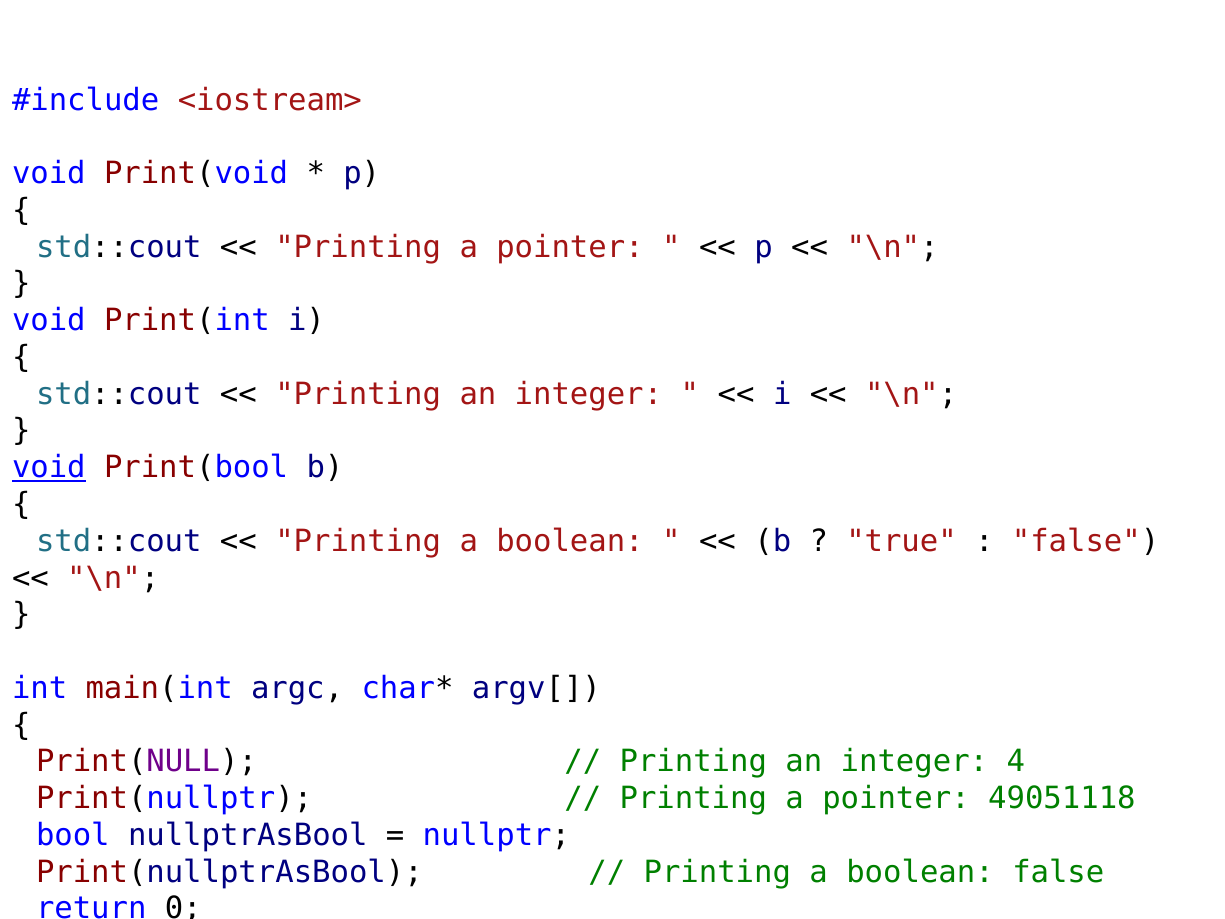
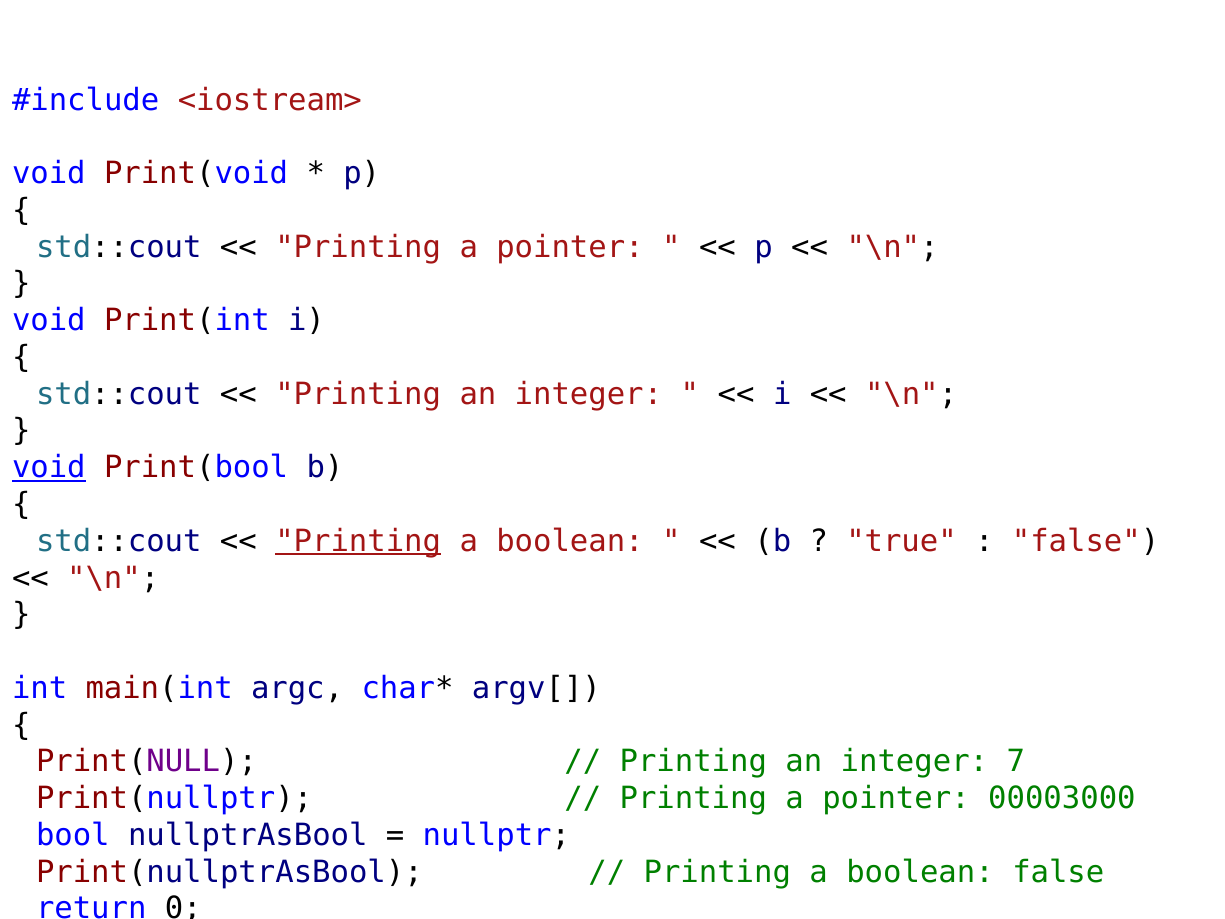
Printing at (358, 541) underline: none -> present
4: 4 -> 7
49051118: 49051118 -> 00003000
